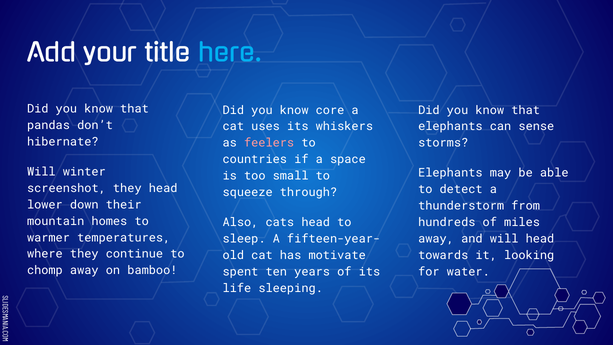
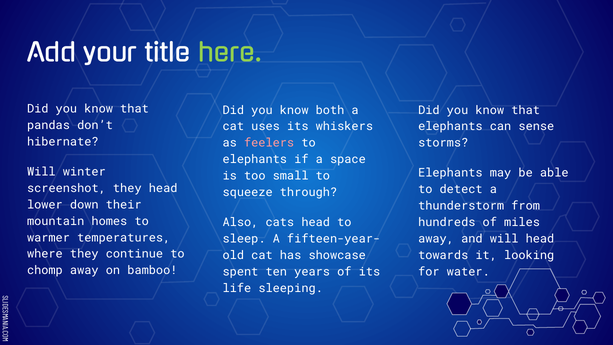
here colour: light blue -> light green
core: core -> both
countries at (255, 159): countries -> elephants
motivate: motivate -> showcase
